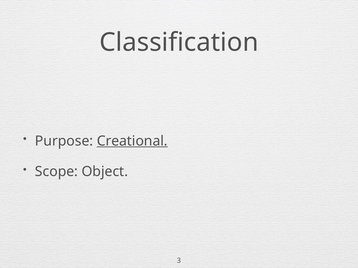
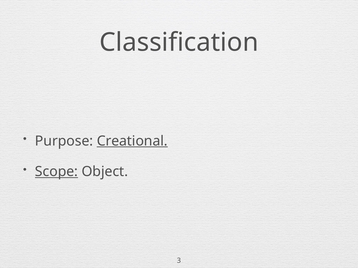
Scope underline: none -> present
